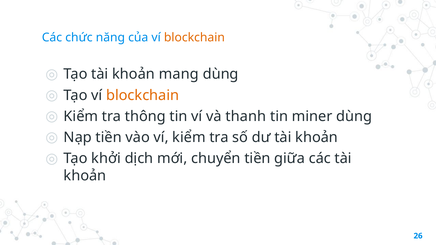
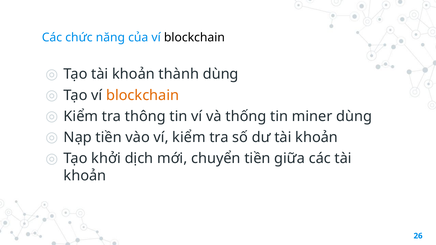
blockchain at (194, 37) colour: orange -> black
mang: mang -> thành
thanh: thanh -> thống
